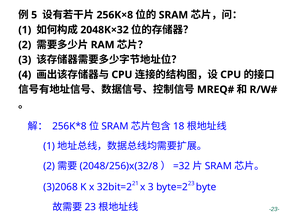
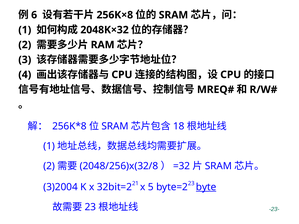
5: 5 -> 6
3)2068: 3)2068 -> 3)2004
x 3: 3 -> 5
byte underline: none -> present
